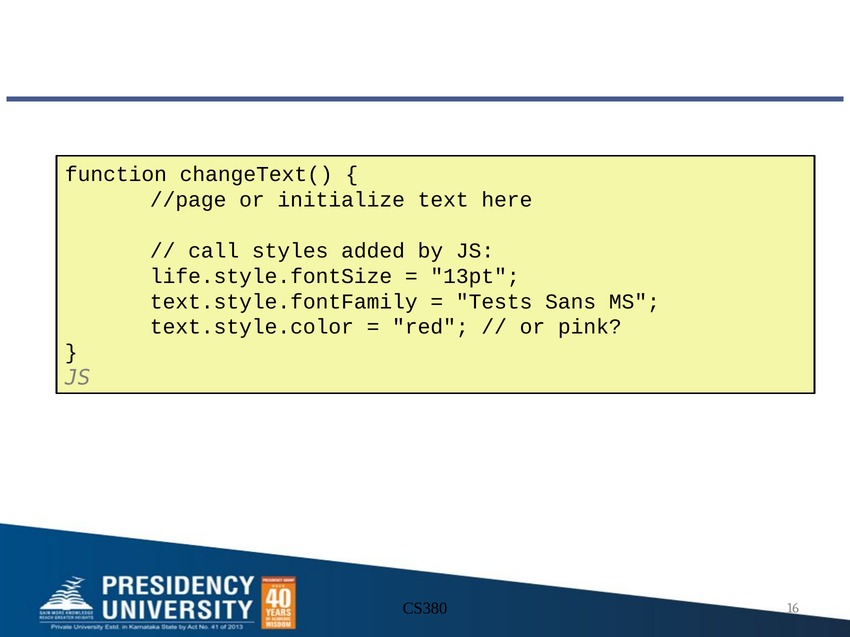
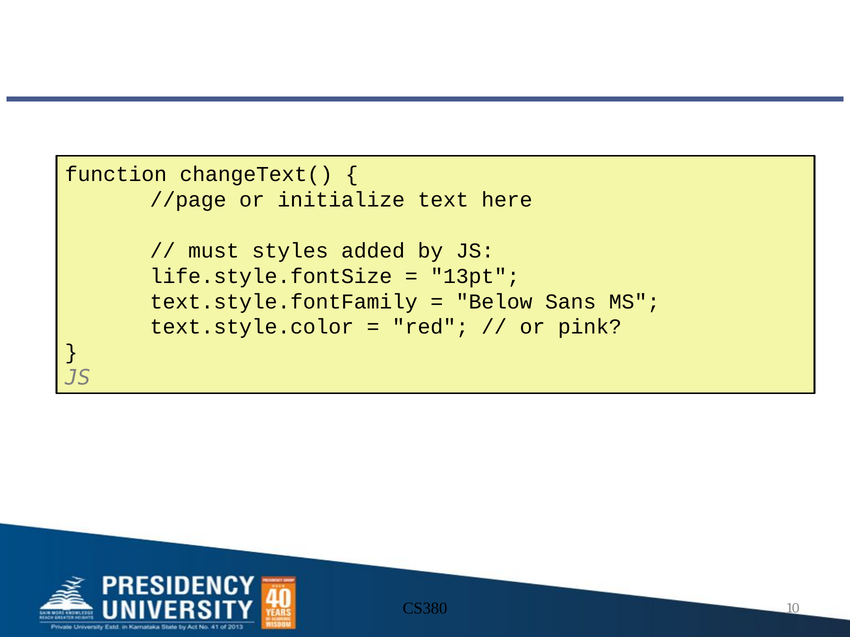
call: call -> must
Tests: Tests -> Below
16: 16 -> 10
